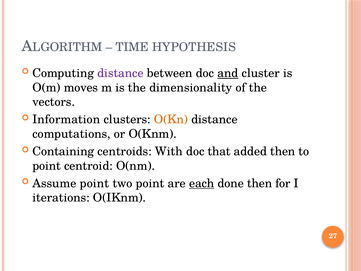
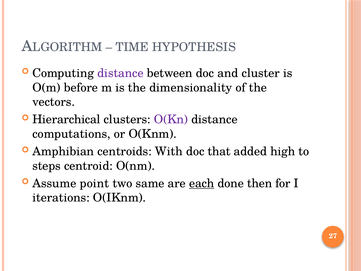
and underline: present -> none
moves: moves -> before
Information: Information -> Hierarchical
O(Kn colour: orange -> purple
Containing: Containing -> Amphibian
added then: then -> high
point at (47, 166): point -> steps
two point: point -> same
